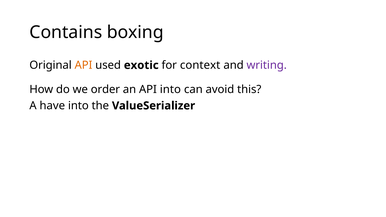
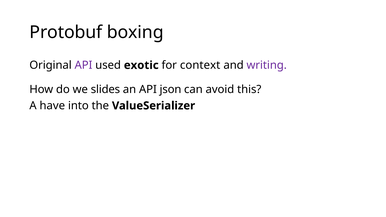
Contains: Contains -> Protobuf
API at (84, 65) colour: orange -> purple
order: order -> slides
API into: into -> json
